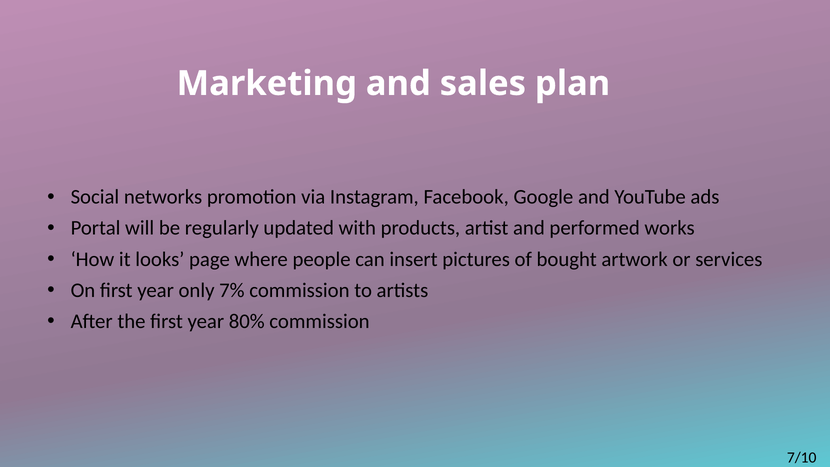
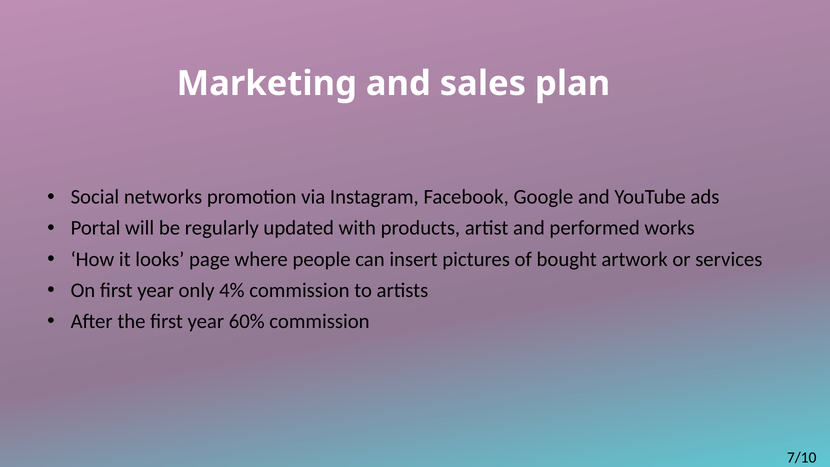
7%: 7% -> 4%
80%: 80% -> 60%
